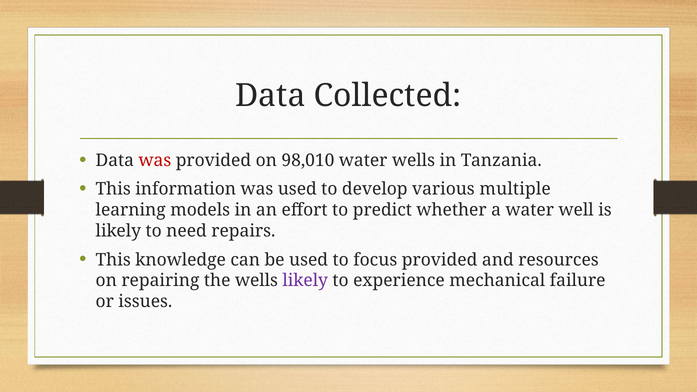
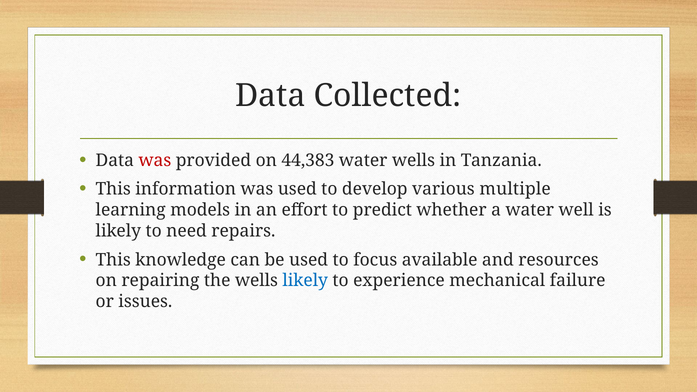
98,010: 98,010 -> 44,383
focus provided: provided -> available
likely at (305, 281) colour: purple -> blue
